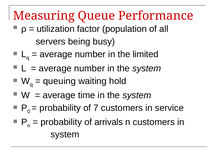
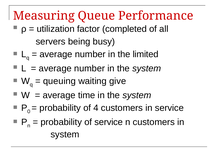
population: population -> completed
hold: hold -> give
7: 7 -> 4
of arrivals: arrivals -> service
